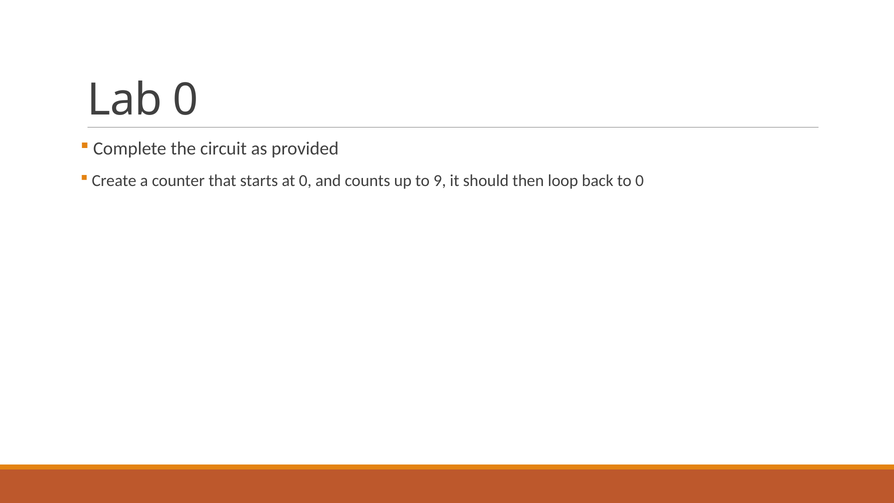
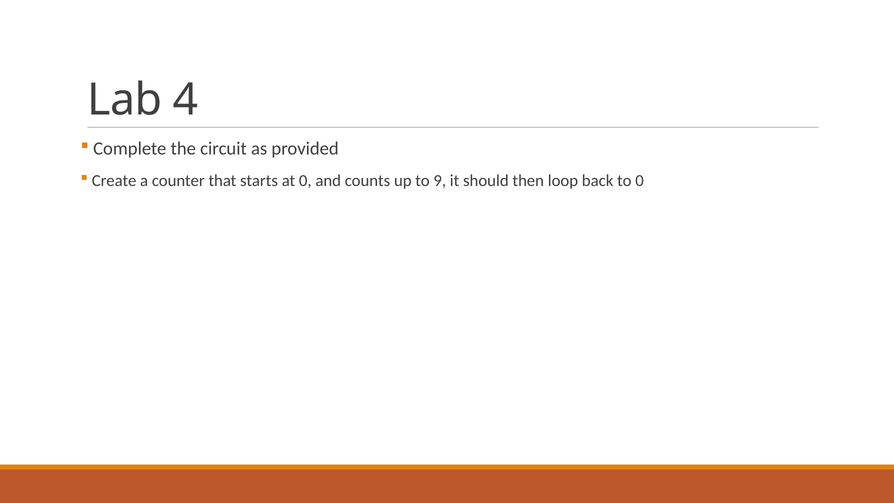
Lab 0: 0 -> 4
